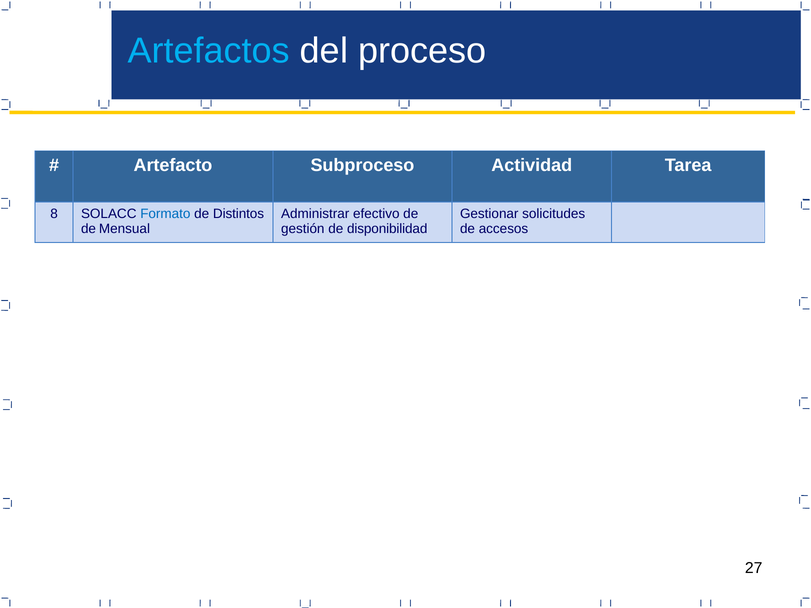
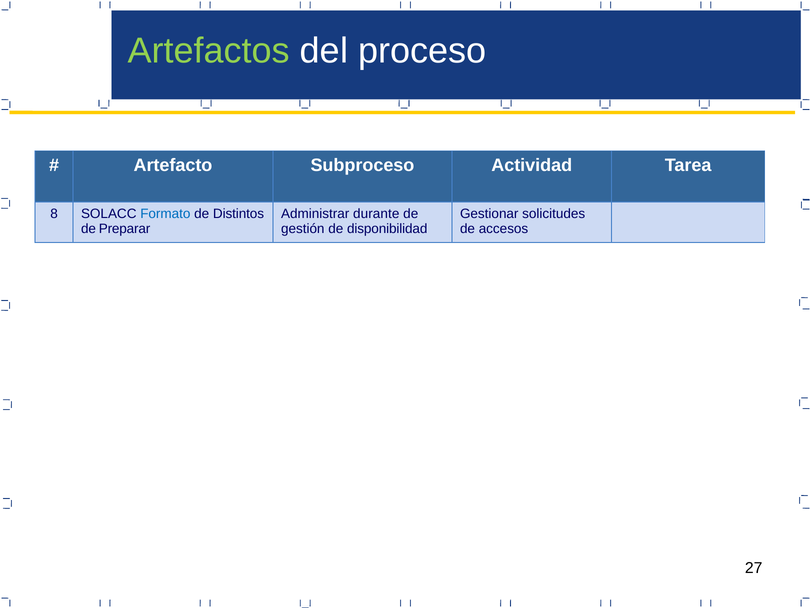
Artefactos colour: light blue -> light green
efectivo: efectivo -> durante
Mensual: Mensual -> Preparar
